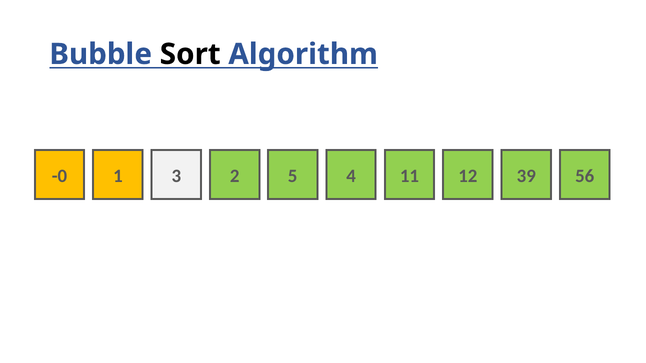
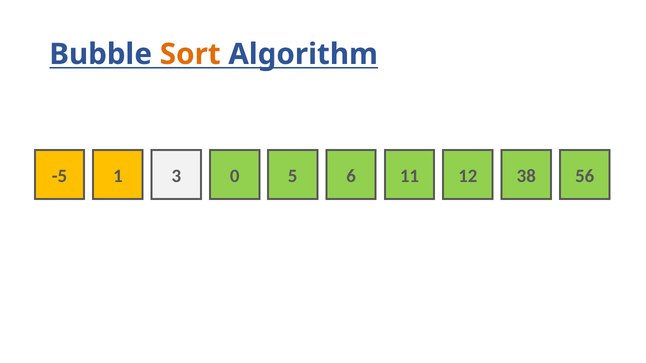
Sort colour: black -> orange
-0: -0 -> -5
2: 2 -> 0
4: 4 -> 6
39: 39 -> 38
